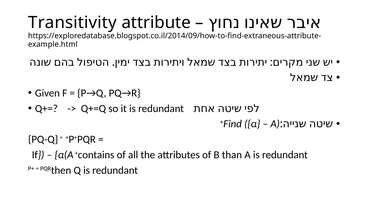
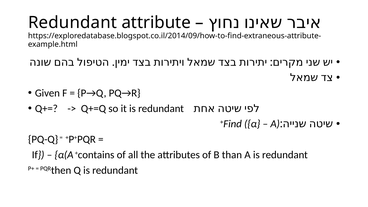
Transitivity at (73, 23): Transitivity -> Redundant
